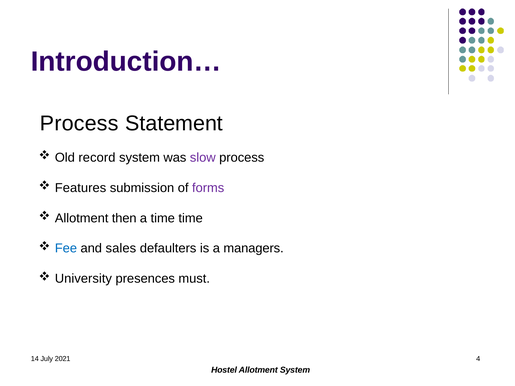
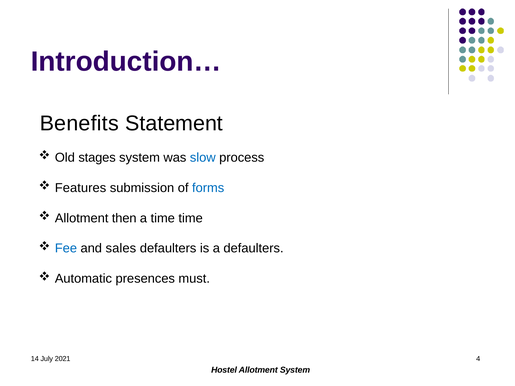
Process at (79, 124): Process -> Benefits
record: record -> stages
slow colour: purple -> blue
forms colour: purple -> blue
a managers: managers -> defaulters
University: University -> Automatic
